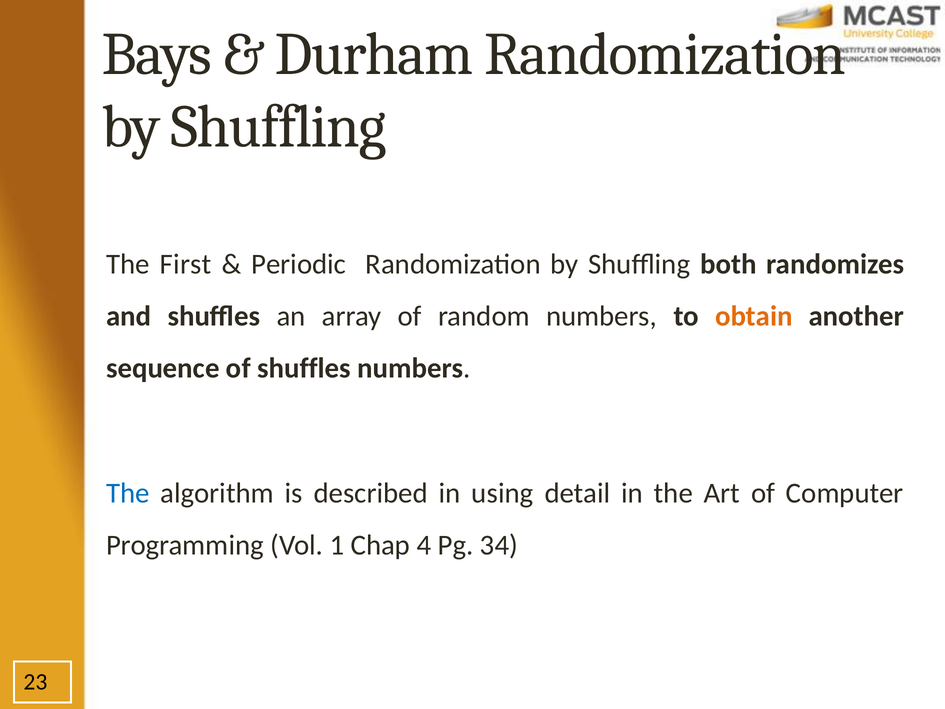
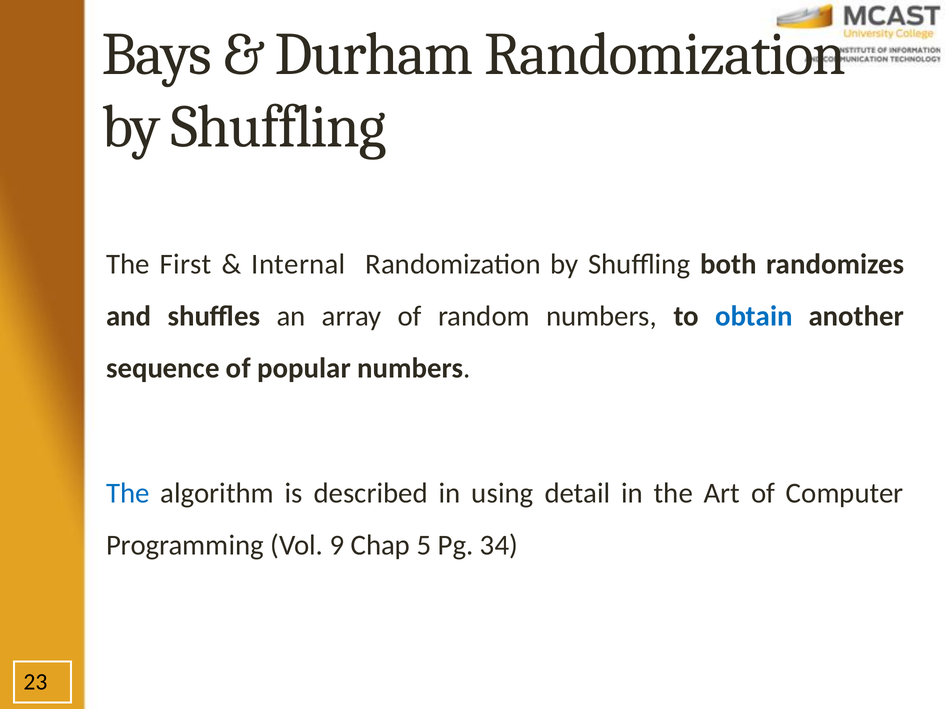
Periodic: Periodic -> Internal
obtain colour: orange -> blue
of shuffles: shuffles -> popular
1: 1 -> 9
4: 4 -> 5
